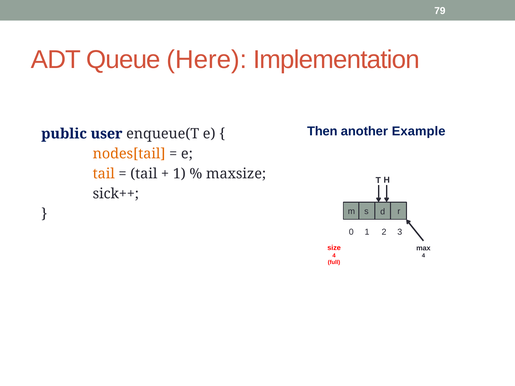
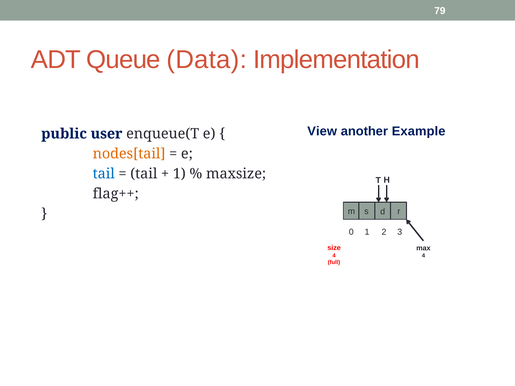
Here: Here -> Data
Then: Then -> View
tail at (104, 174) colour: orange -> blue
sick++: sick++ -> flag++
